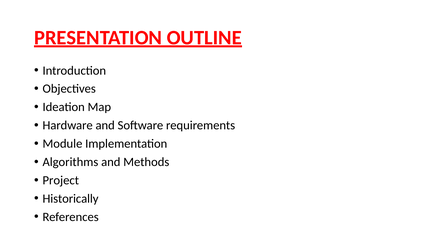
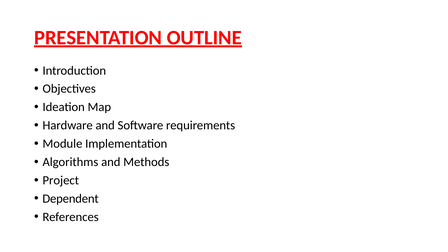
Historically: Historically -> Dependent
